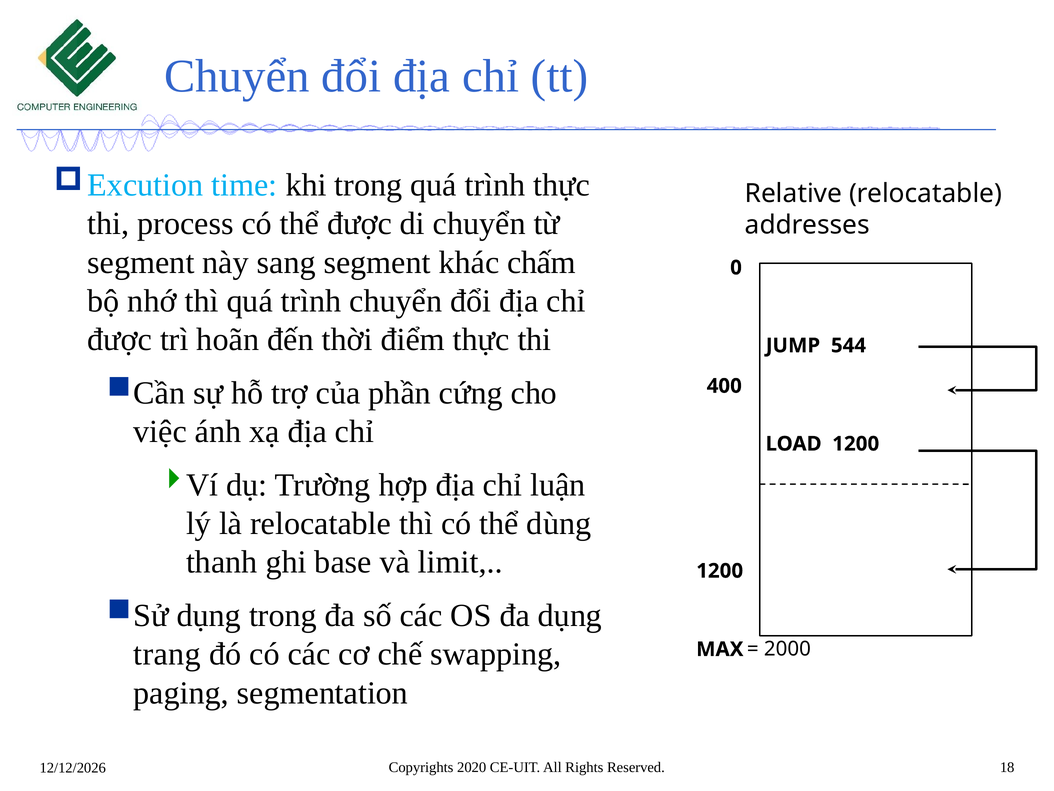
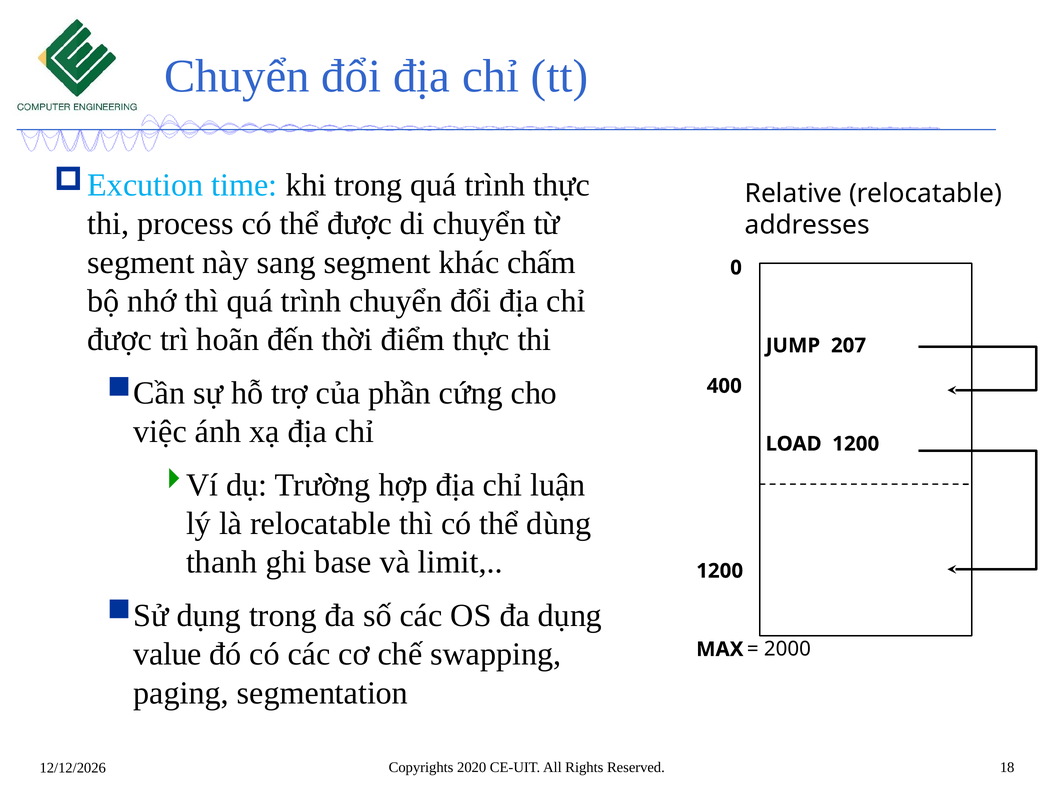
544: 544 -> 207
trang: trang -> value
